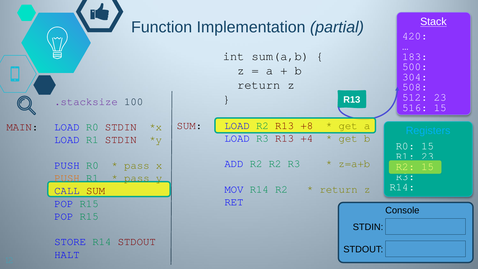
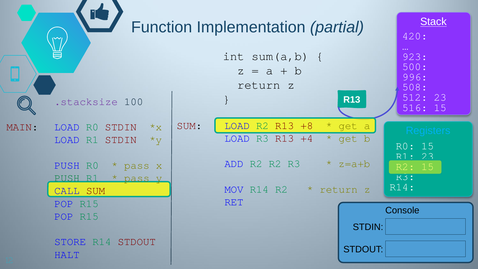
183: 183 -> 923
304: 304 -> 996
PUSH at (67, 178) colour: orange -> green
